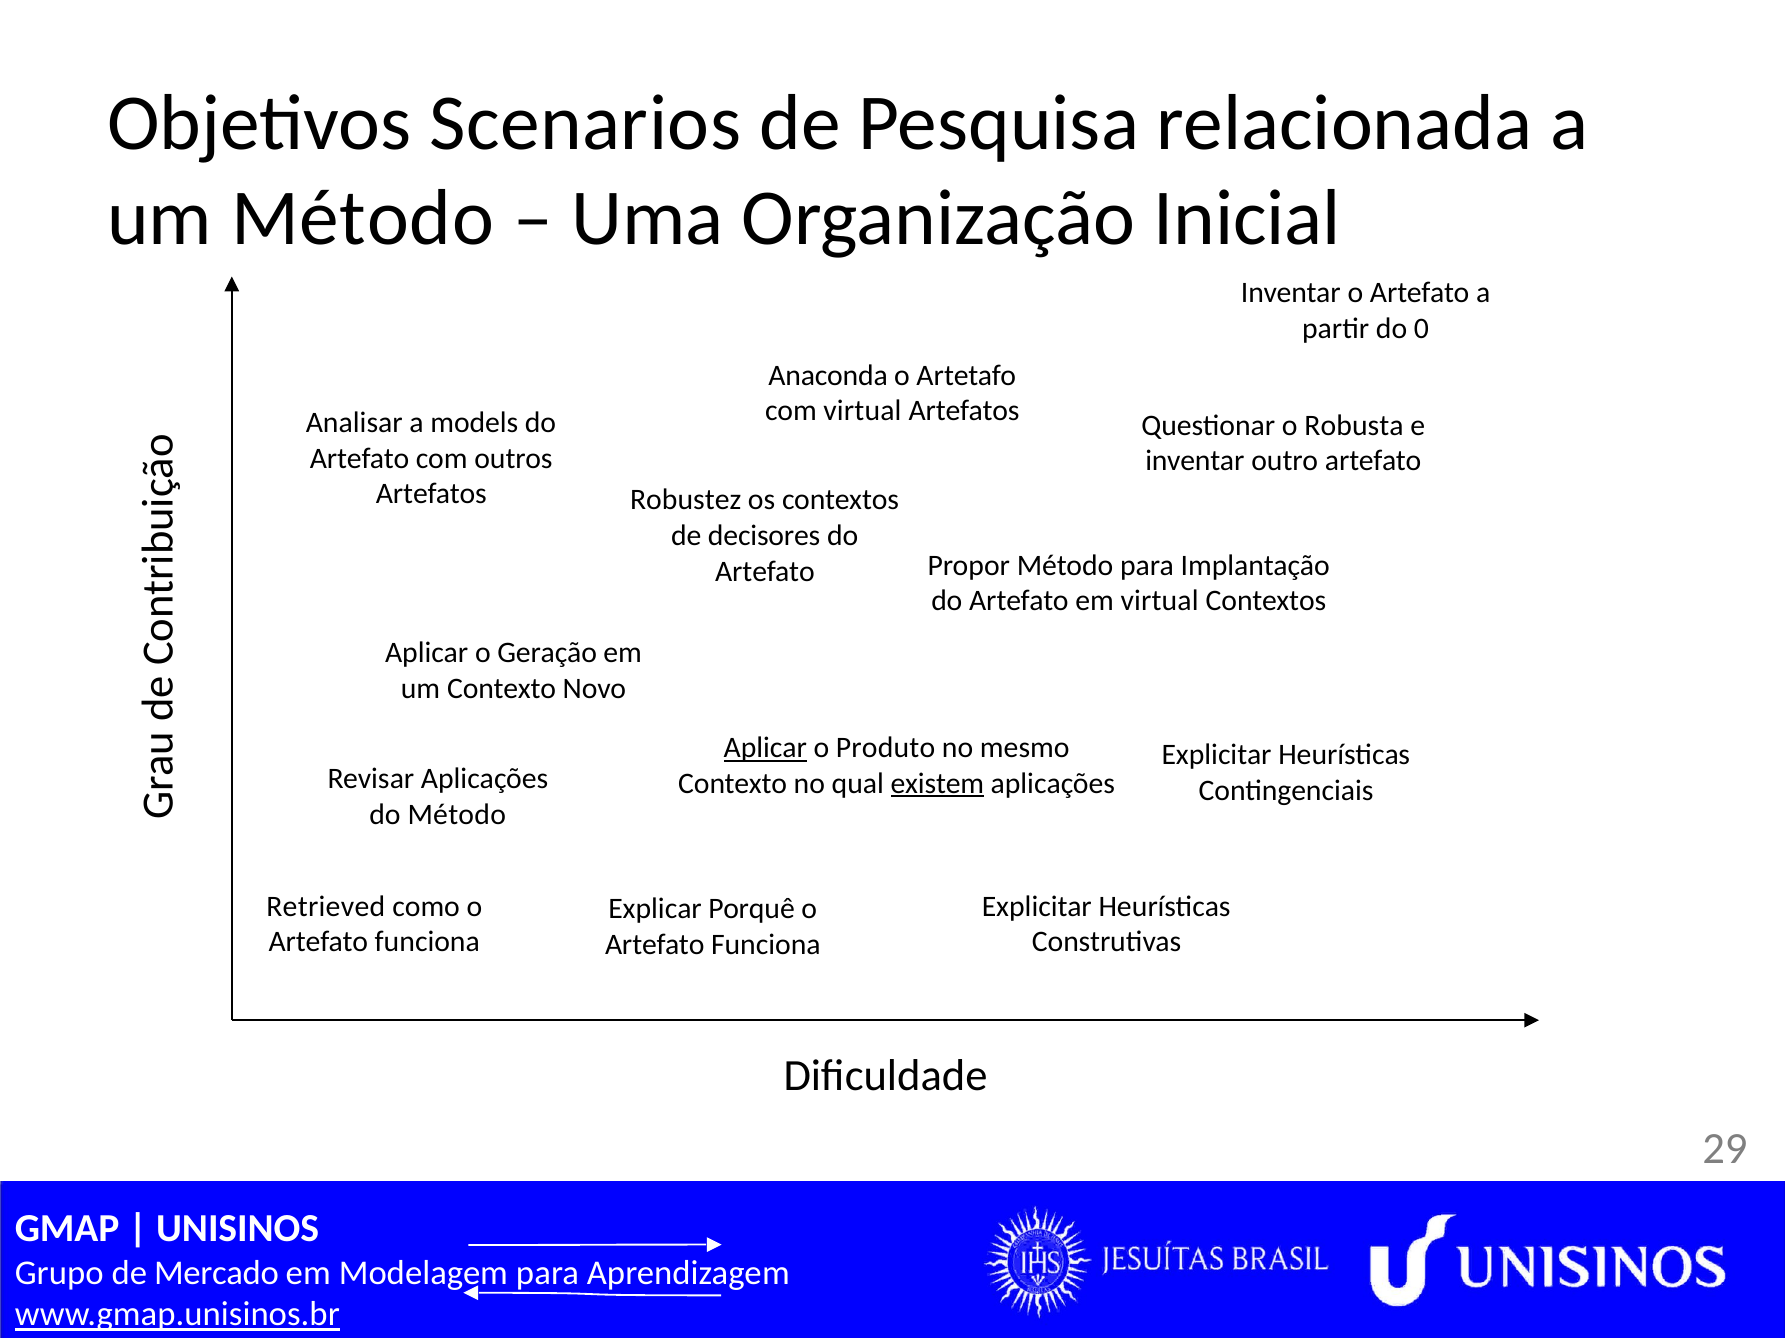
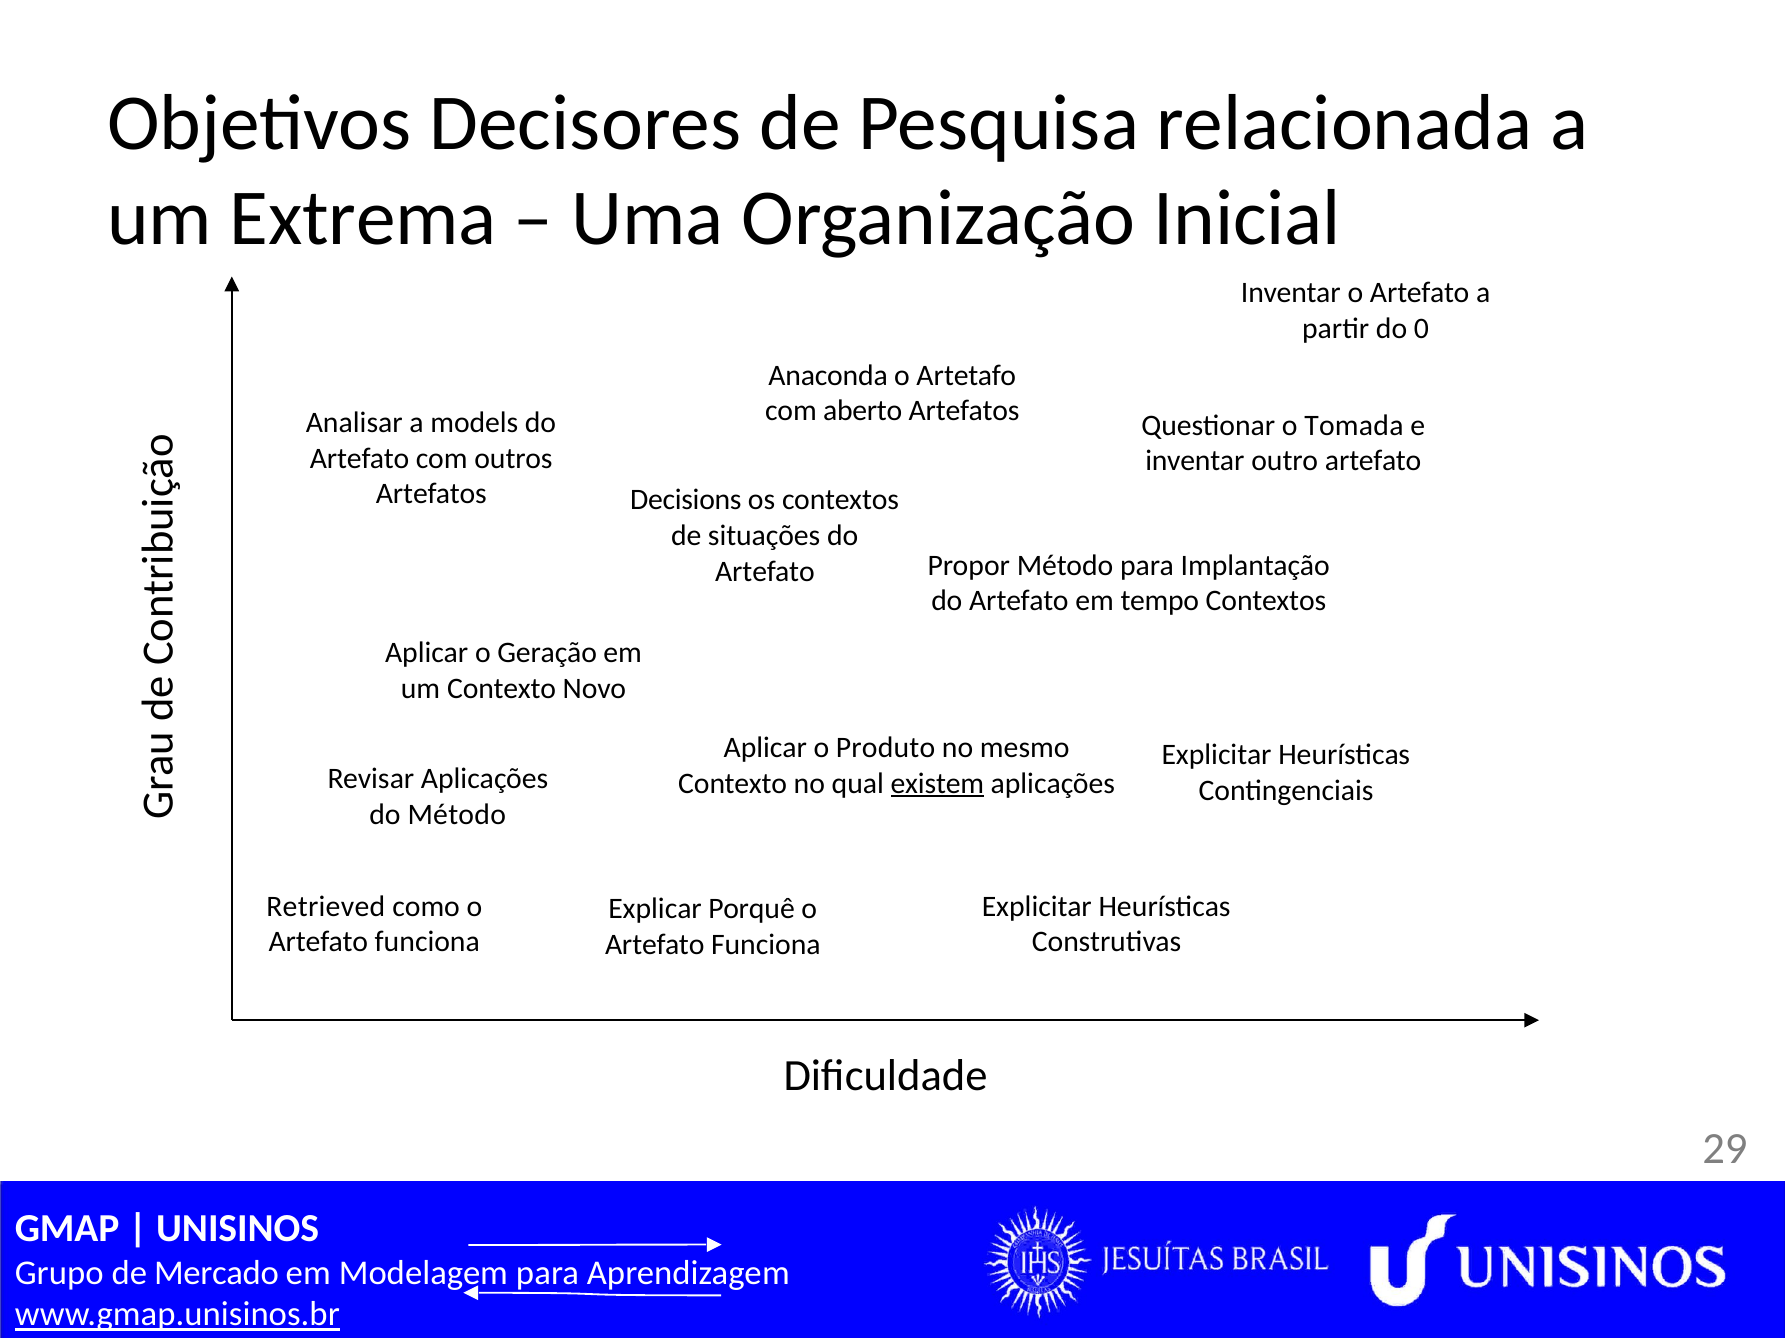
Scenarios: Scenarios -> Decisores
um Método: Método -> Extrema
com virtual: virtual -> aberto
Robusta: Robusta -> Tomada
Robustez: Robustez -> Decisions
decisores: decisores -> situações
em virtual: virtual -> tempo
Aplicar at (765, 748) underline: present -> none
